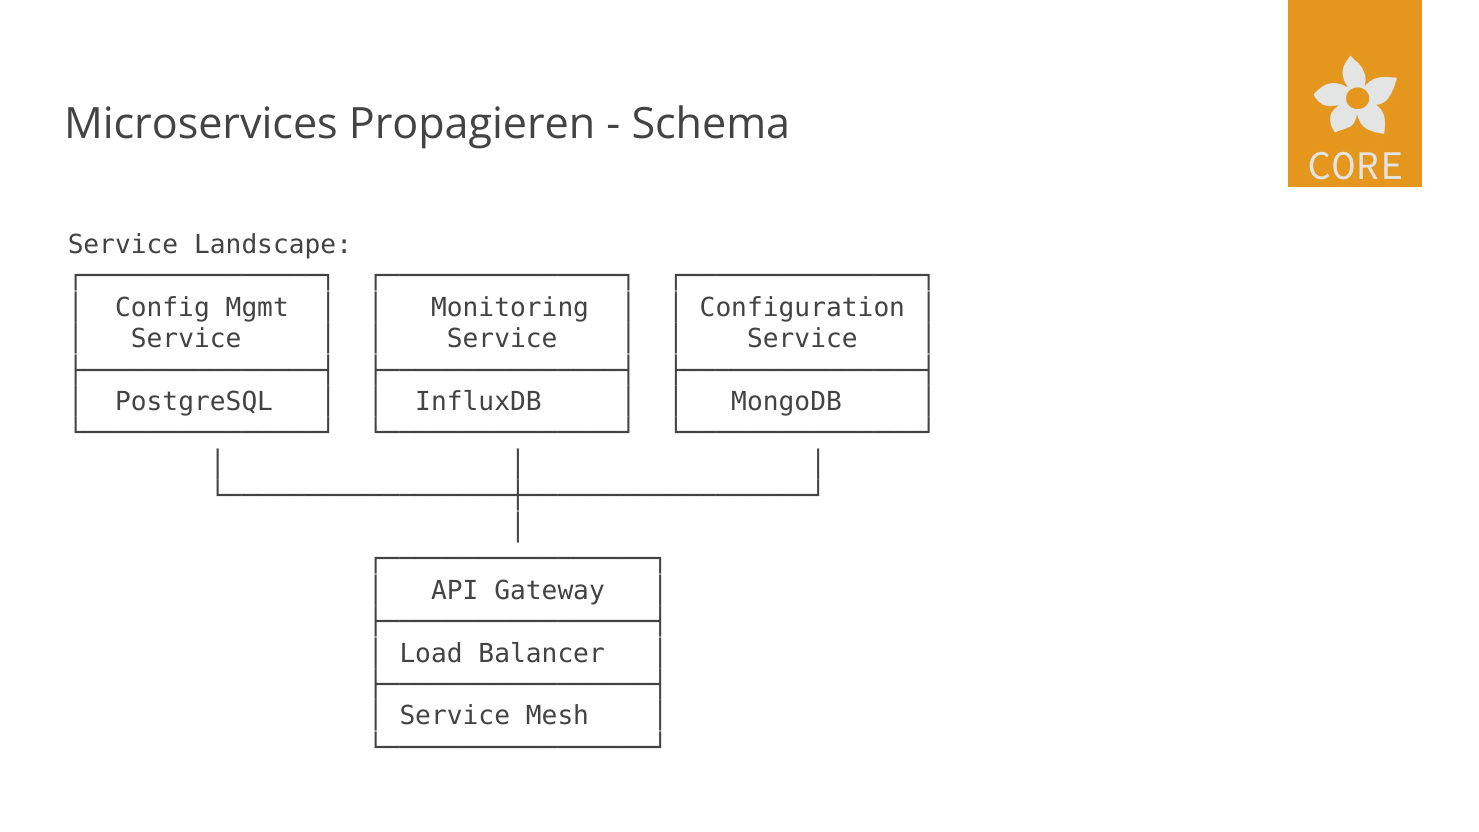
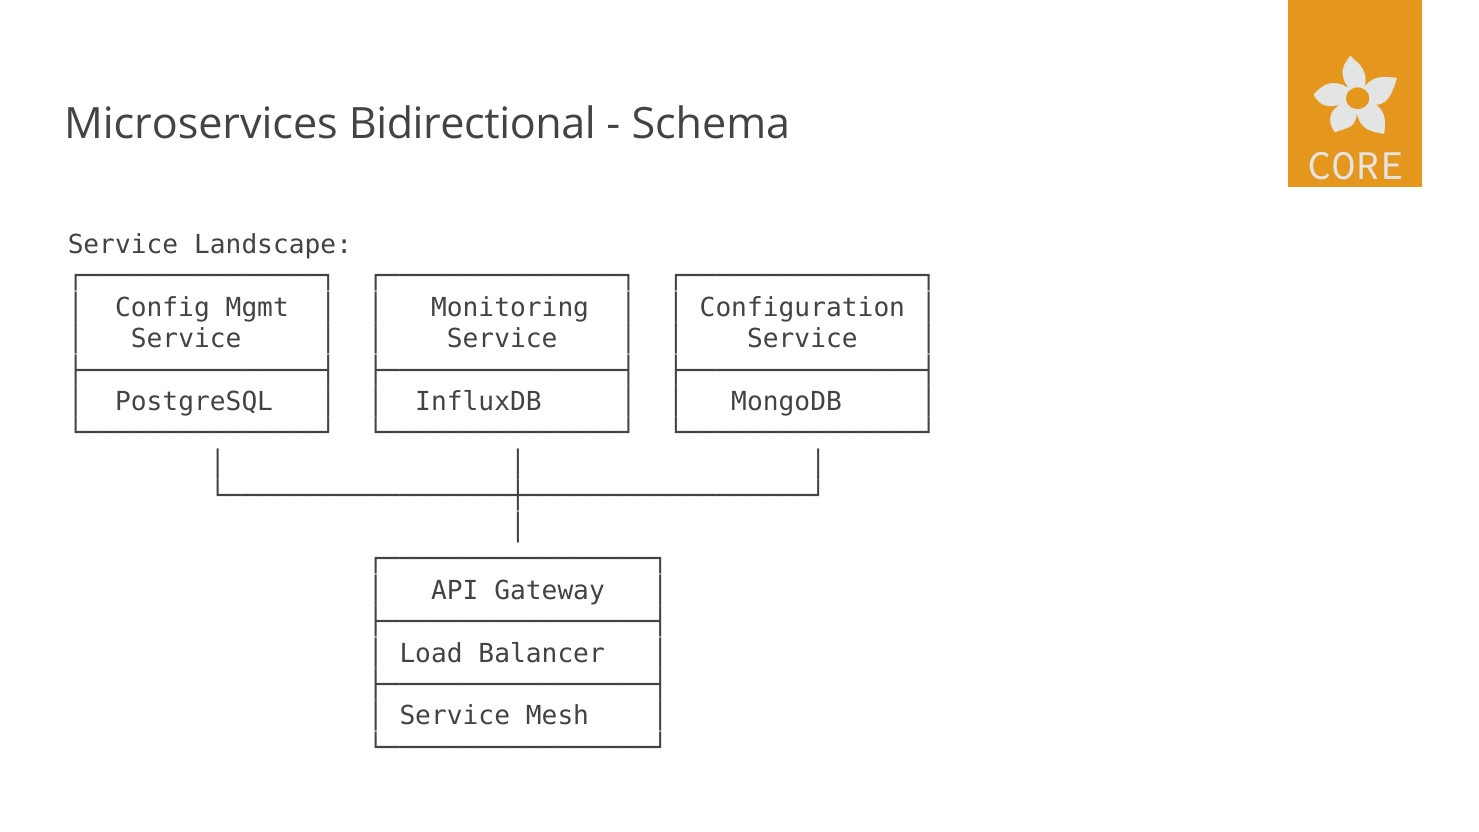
Propagieren: Propagieren -> Bidirectional
